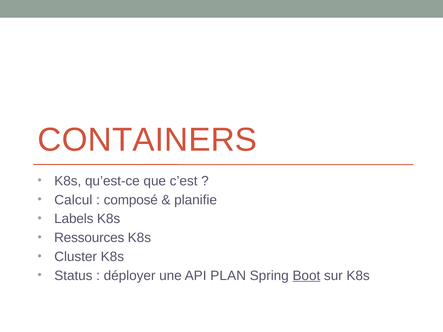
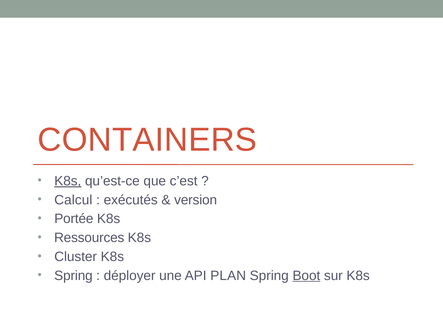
K8s at (68, 181) underline: none -> present
composé: composé -> exécutés
planifie: planifie -> version
Labels: Labels -> Portée
Status at (73, 276): Status -> Spring
